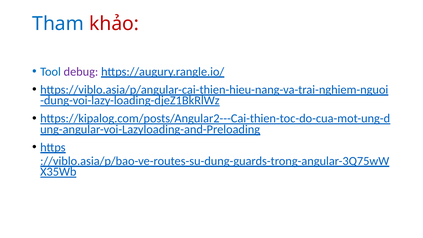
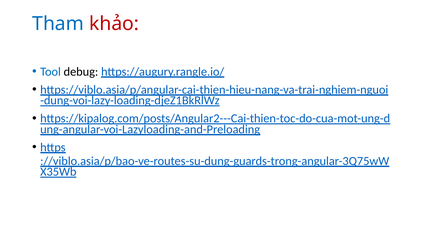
debug colour: purple -> black
